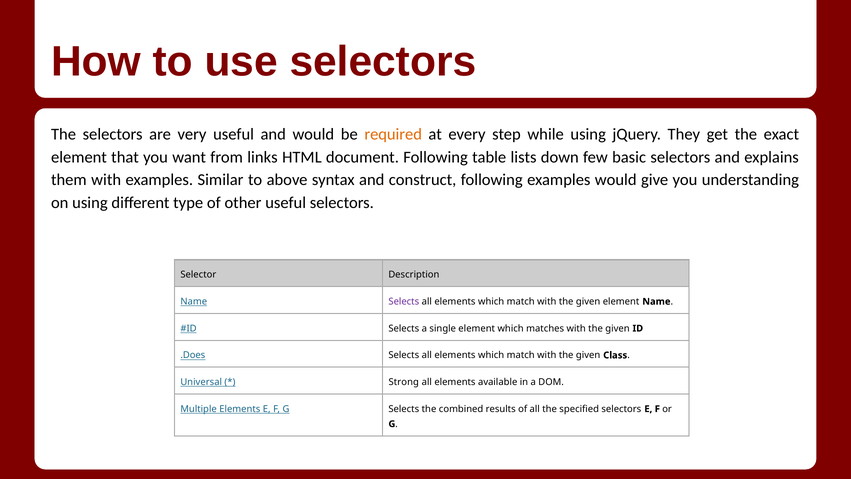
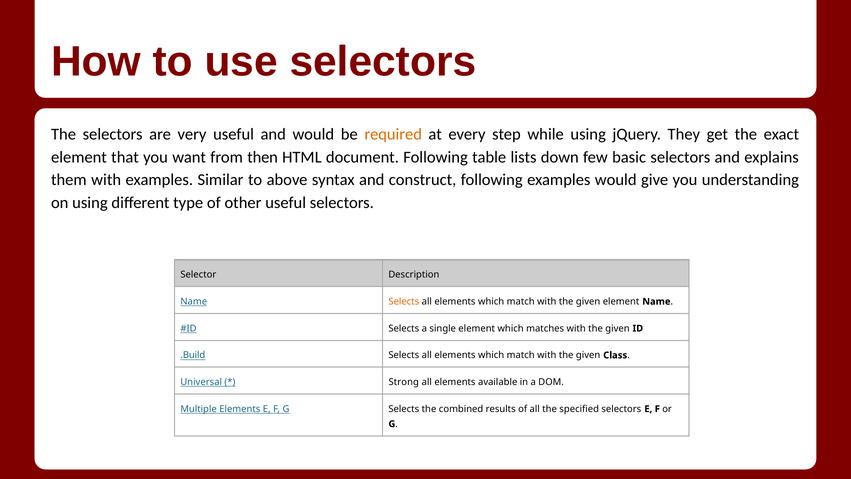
links: links -> then
Selects at (404, 301) colour: purple -> orange
.Does: .Does -> .Build
